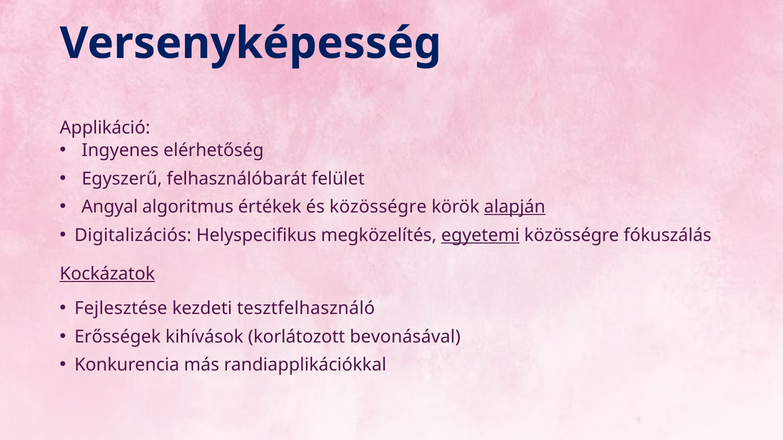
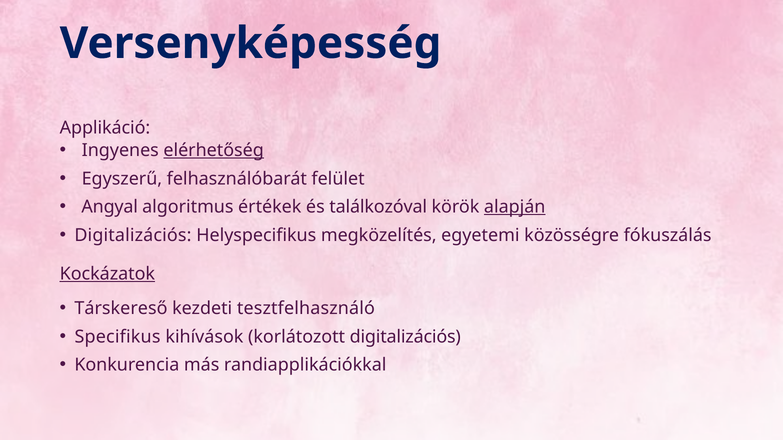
elérhetőség underline: none -> present
és közösségre: közösségre -> találkozóval
egyetemi underline: present -> none
Fejlesztése: Fejlesztése -> Társkereső
Erősségek: Erősségek -> Specifikus
korlátozott bevonásával: bevonásával -> digitalizációs
